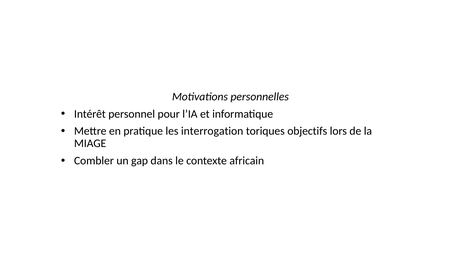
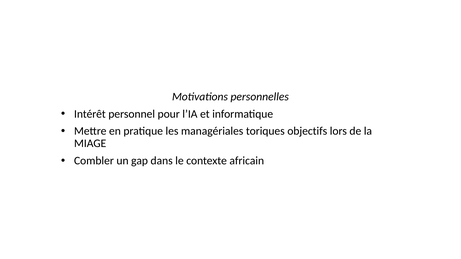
interrogation: interrogation -> managériales
